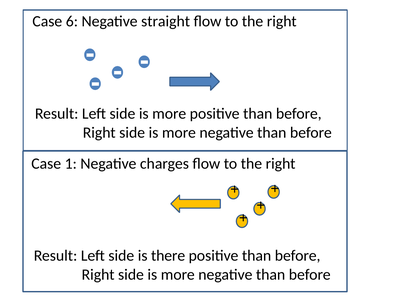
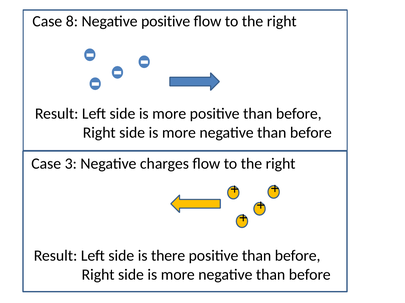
6: 6 -> 8
Negative straight: straight -> positive
1: 1 -> 3
